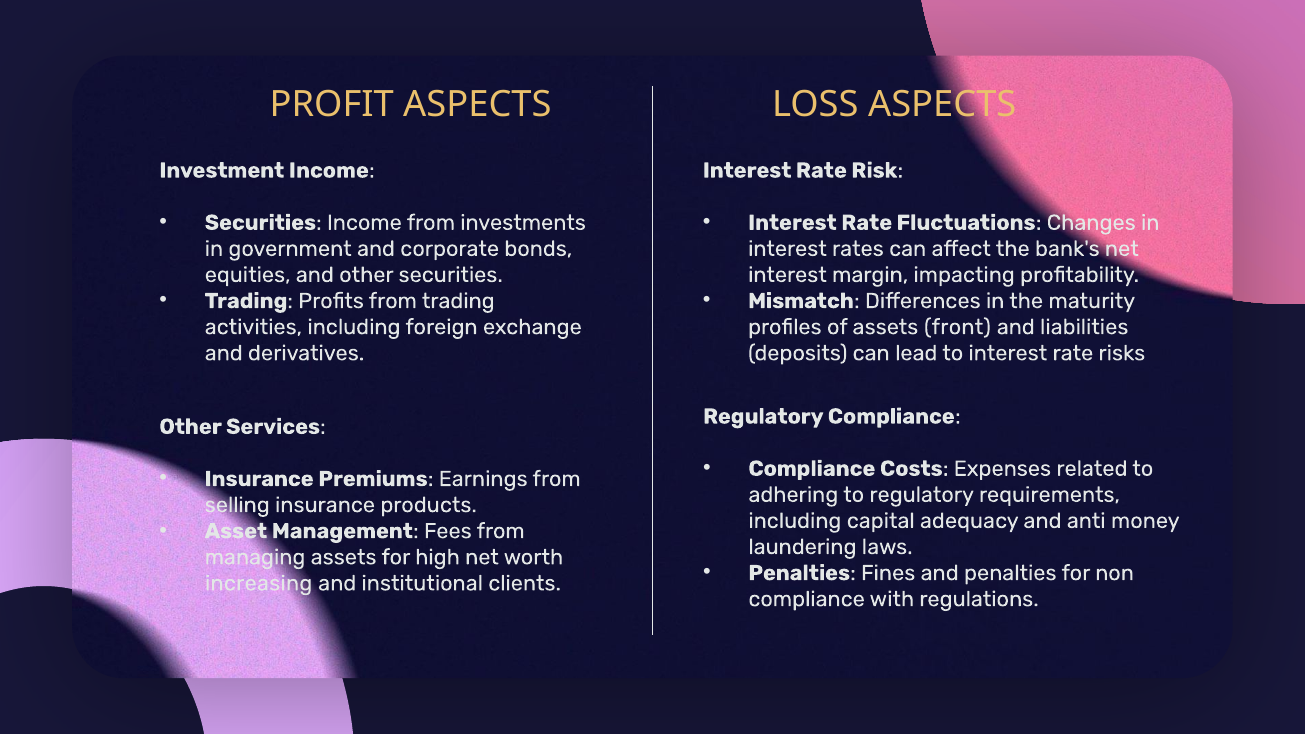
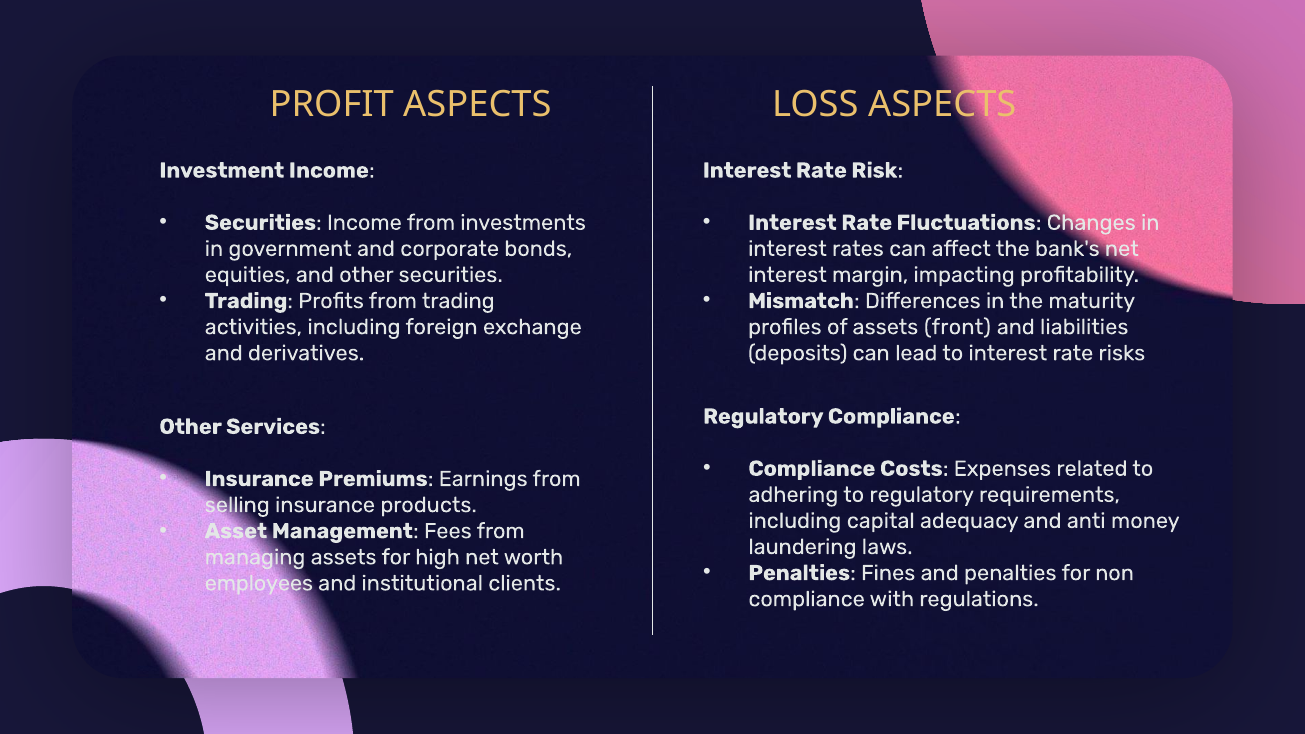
increasing: increasing -> employees
